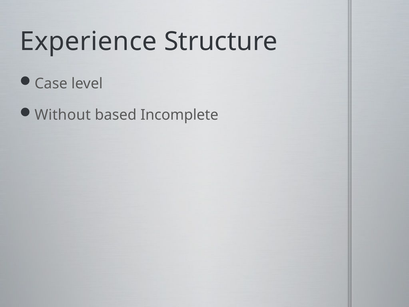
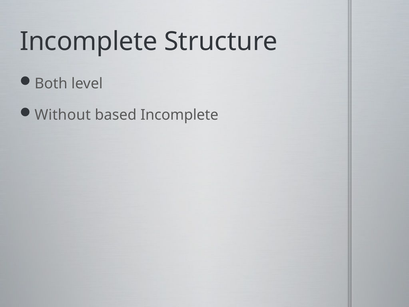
Experience at (88, 42): Experience -> Incomplete
Case: Case -> Both
